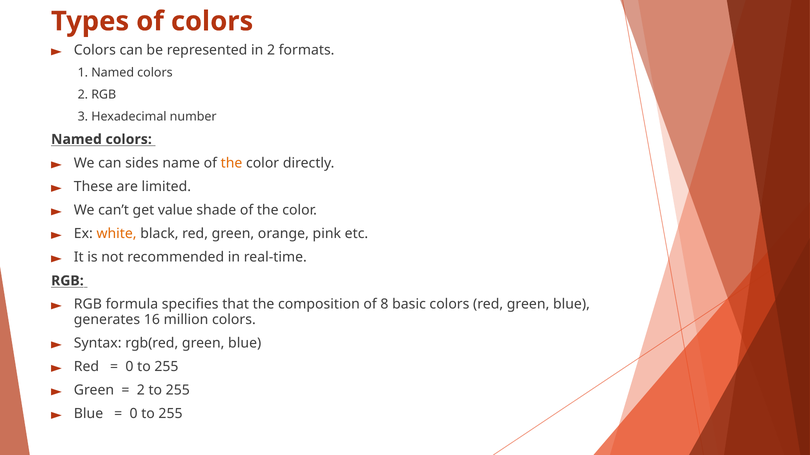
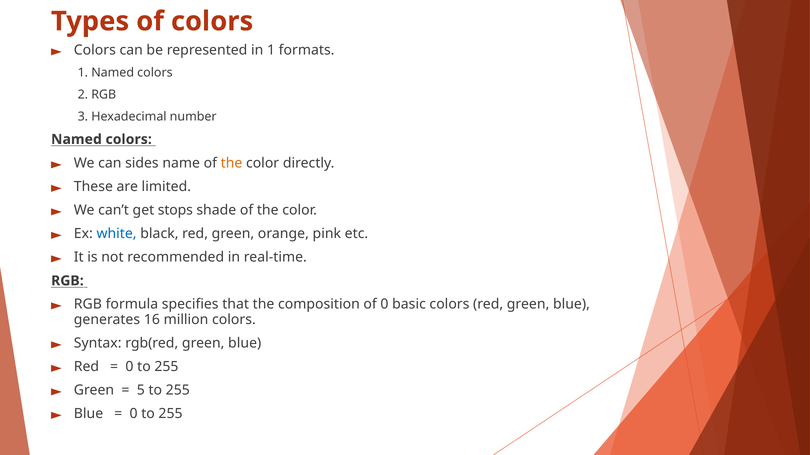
in 2: 2 -> 1
value: value -> stops
white colour: orange -> blue
of 8: 8 -> 0
2 at (141, 391): 2 -> 5
